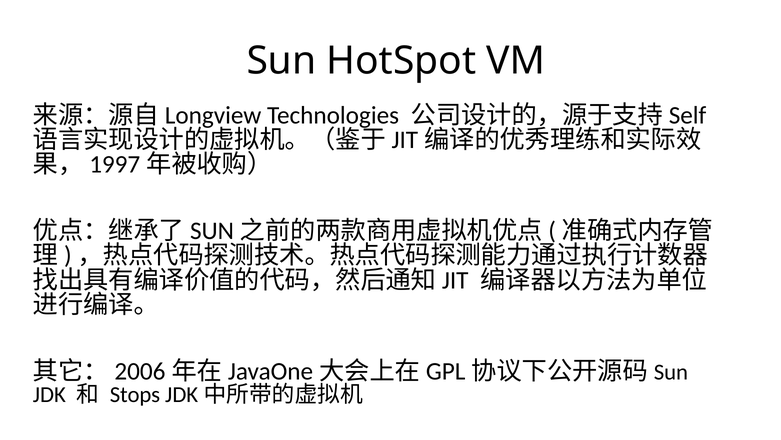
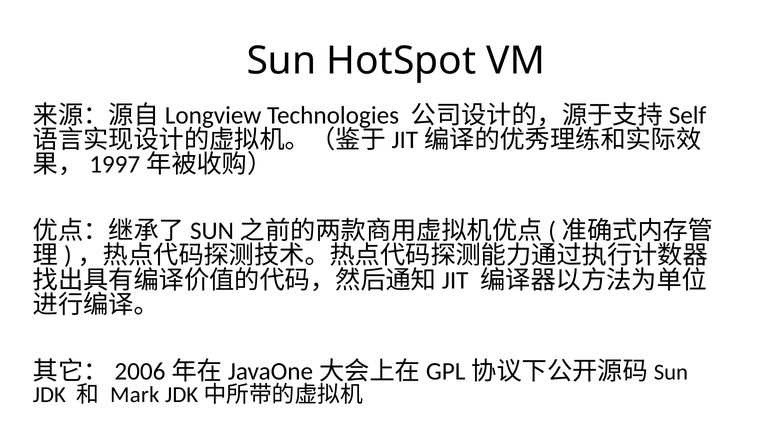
Stops: Stops -> Mark
